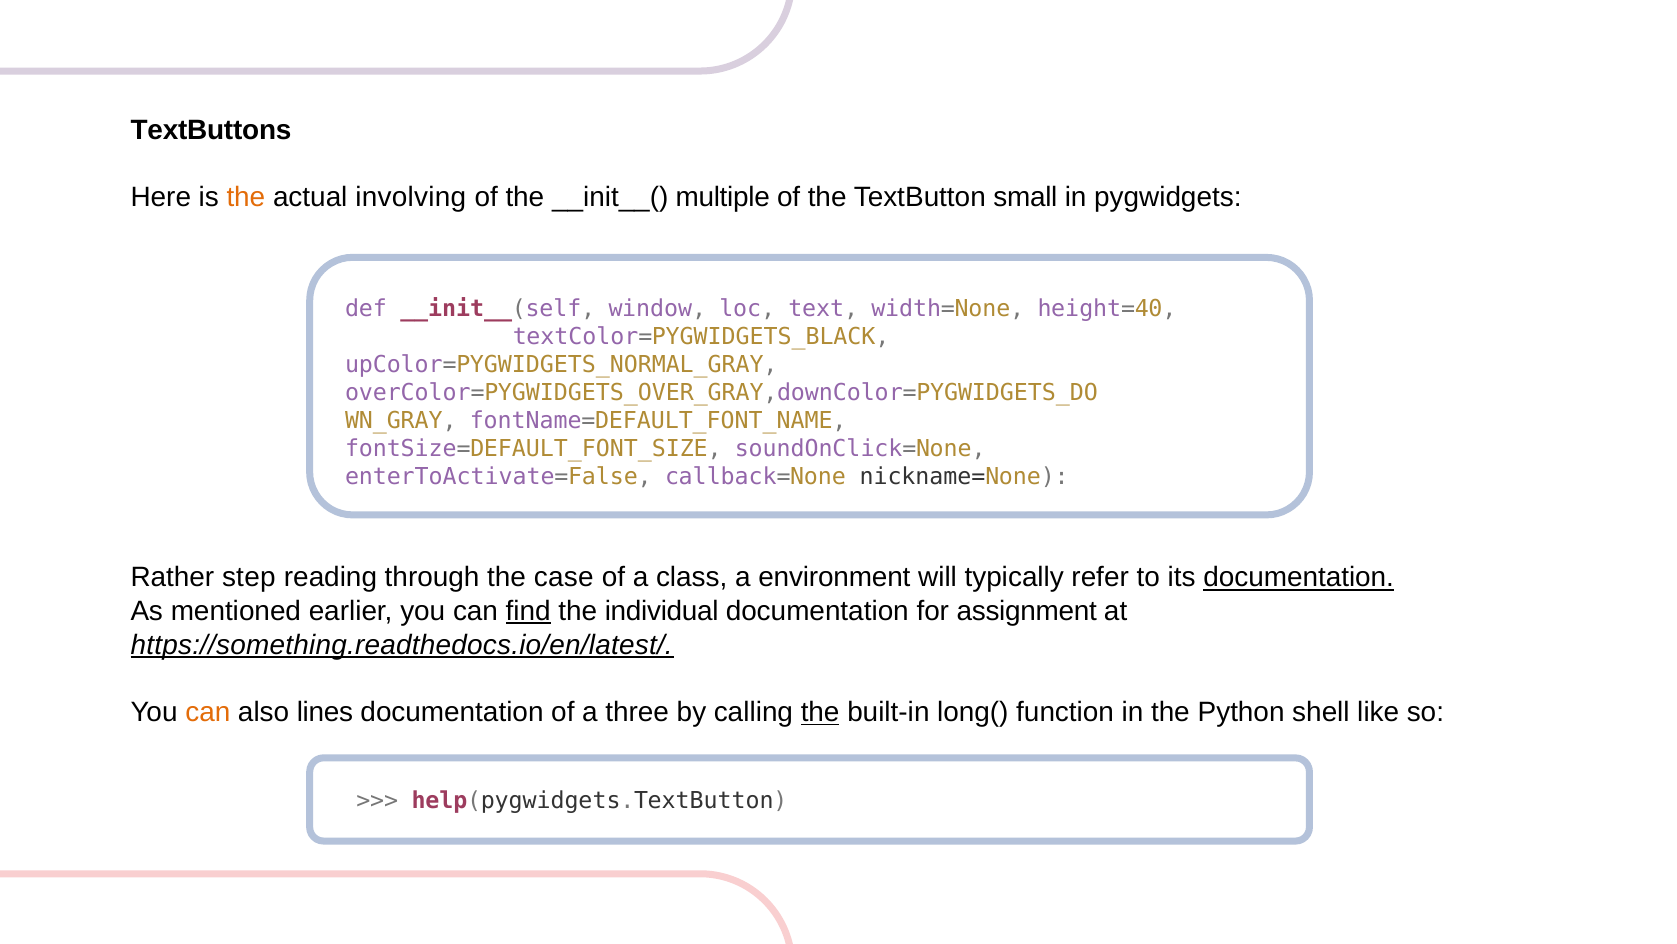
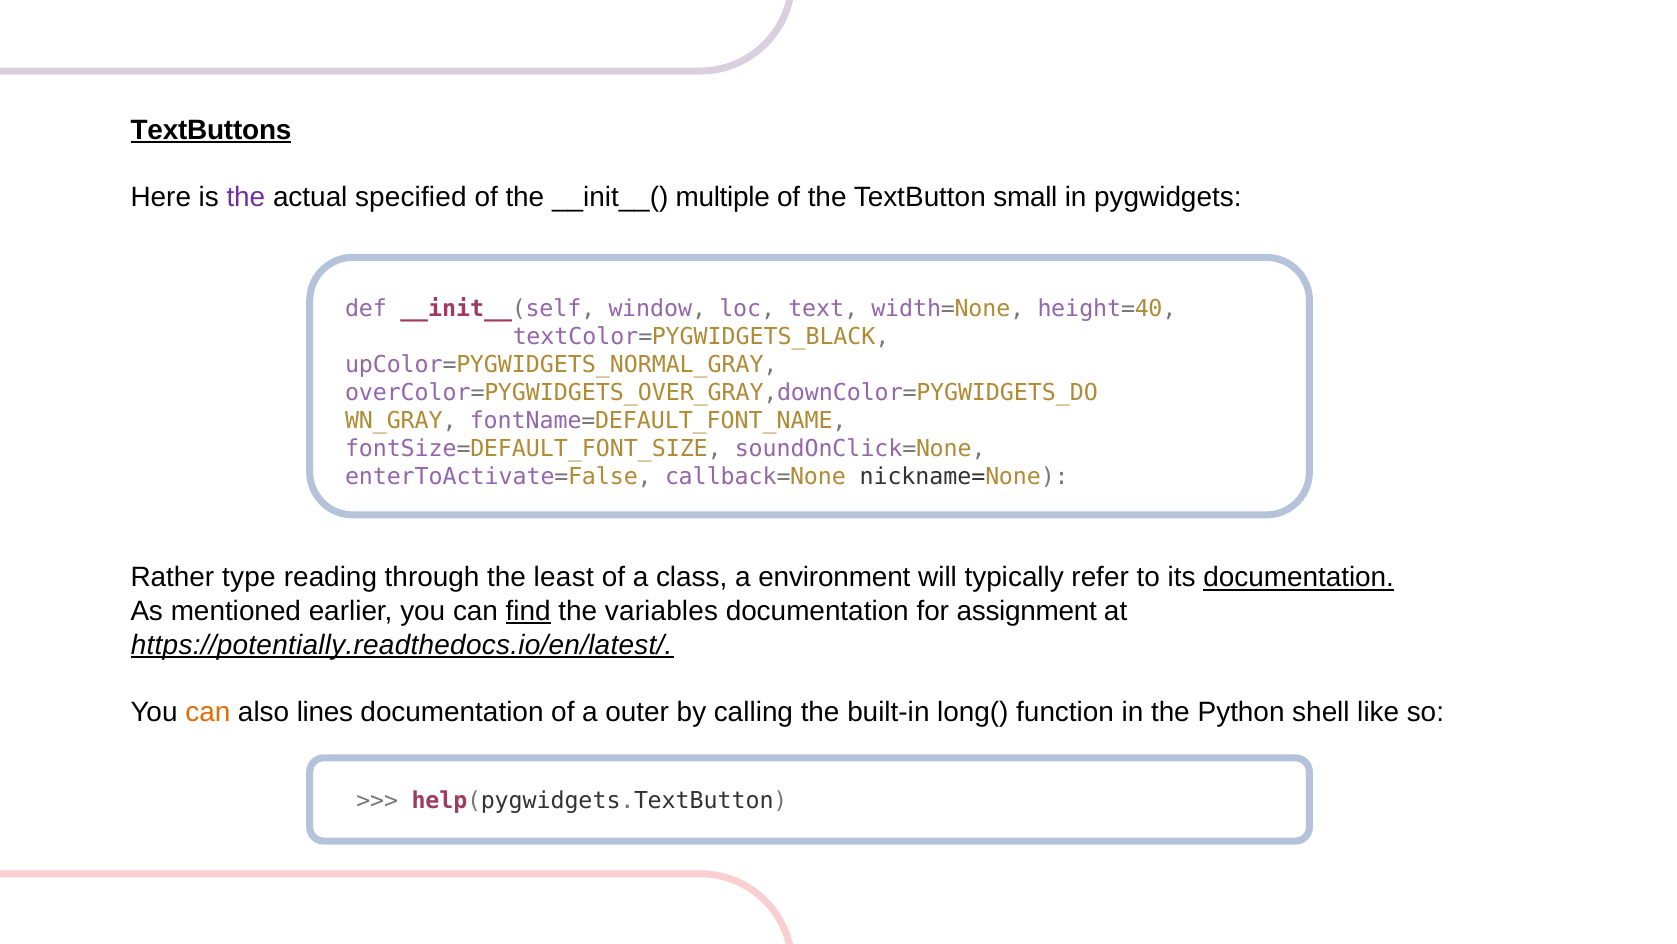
TextButtons underline: none -> present
the at (246, 197) colour: orange -> purple
involving: involving -> specified
step: step -> type
case: case -> least
individual: individual -> variables
https://something.readthedocs.io/en/latest/: https://something.readthedocs.io/en/latest/ -> https://potentially.readthedocs.io/en/latest/
three: three -> outer
the at (820, 712) underline: present -> none
